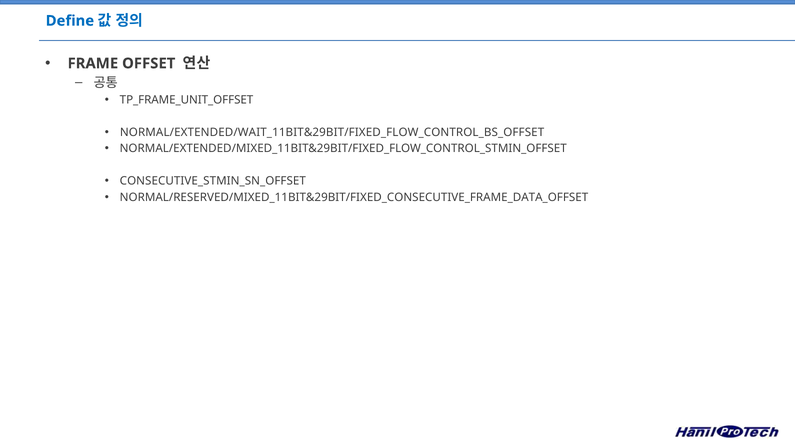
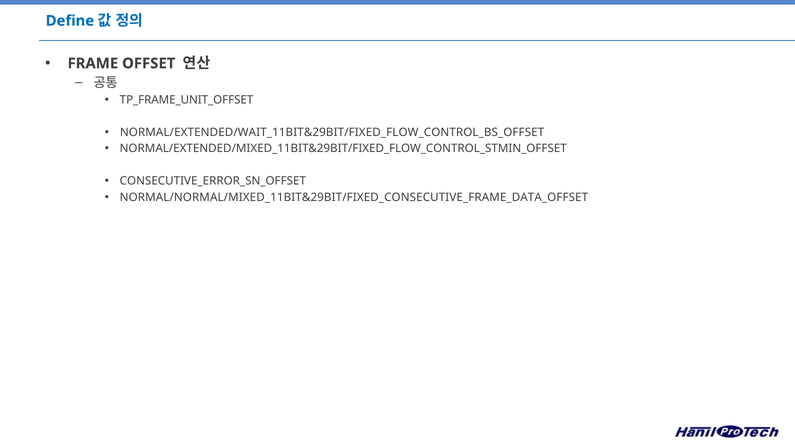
CONSECUTIVE_STMIN_SN_OFFSET: CONSECUTIVE_STMIN_SN_OFFSET -> CONSECUTIVE_ERROR_SN_OFFSET
NORMAL/RESERVED/MIXED_11BIT&29BIT/FIXED_CONSECUTIVE_FRAME_DATA_OFFSET: NORMAL/RESERVED/MIXED_11BIT&29BIT/FIXED_CONSECUTIVE_FRAME_DATA_OFFSET -> NORMAL/NORMAL/MIXED_11BIT&29BIT/FIXED_CONSECUTIVE_FRAME_DATA_OFFSET
